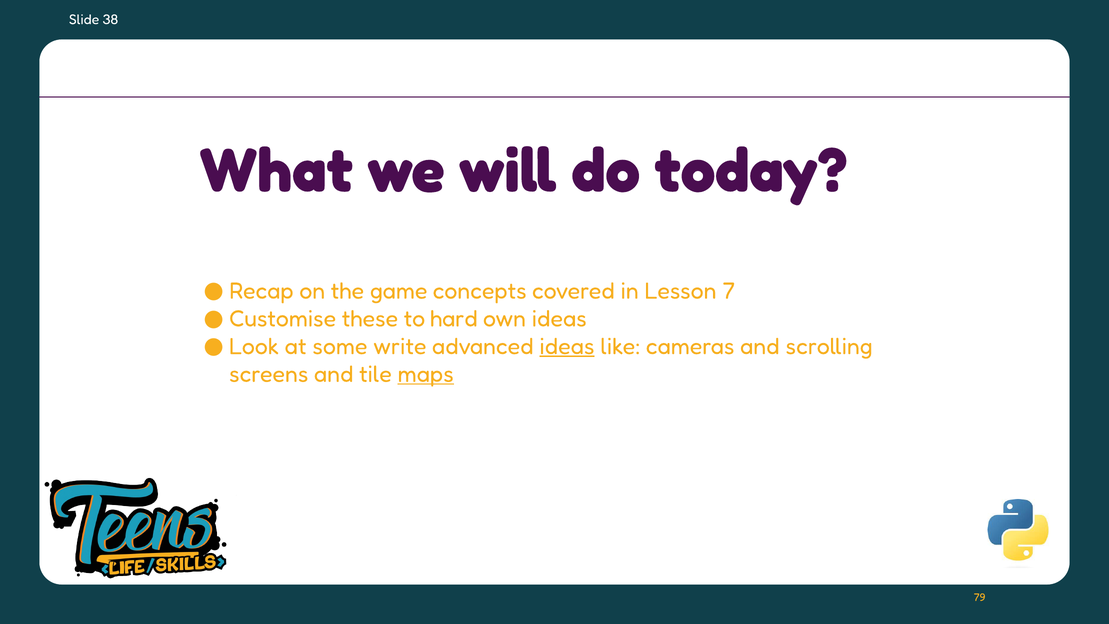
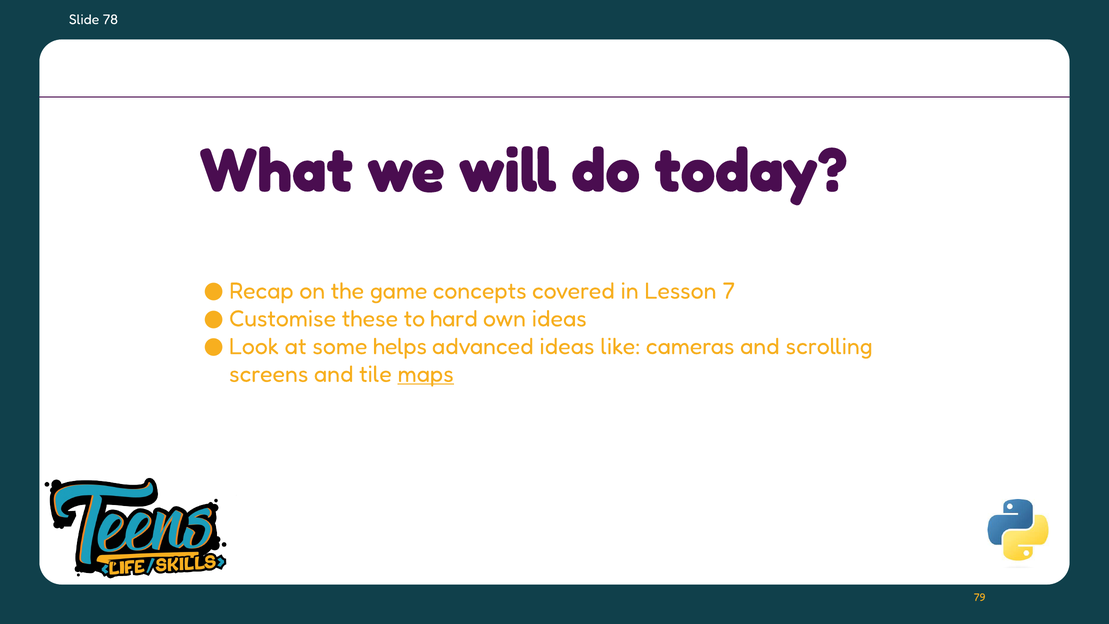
38: 38 -> 78
write: write -> helps
ideas at (567, 346) underline: present -> none
